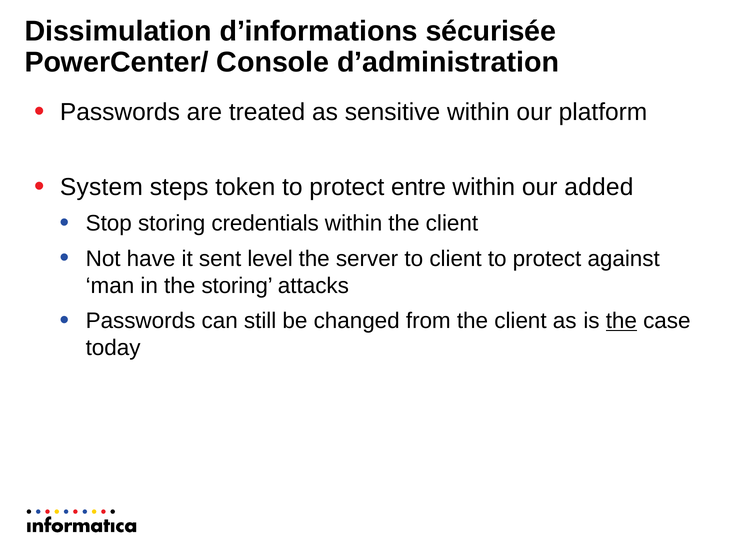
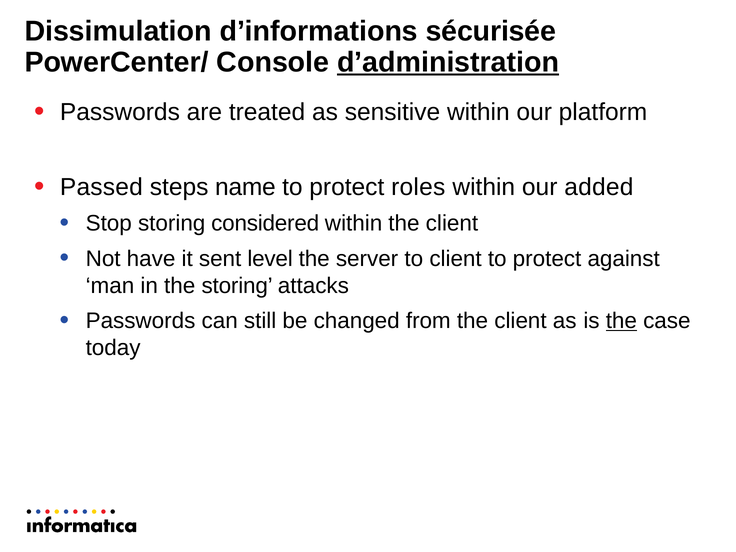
d’administration underline: none -> present
System: System -> Passed
token: token -> name
entre: entre -> roles
credentials: credentials -> considered
